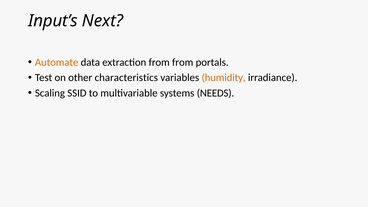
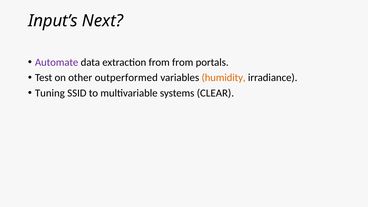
Automate colour: orange -> purple
characteristics: characteristics -> outperformed
Scaling: Scaling -> Tuning
NEEDS: NEEDS -> CLEAR
